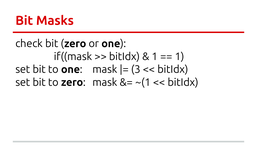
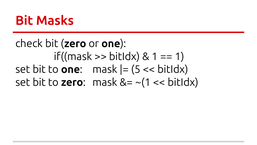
3: 3 -> 5
